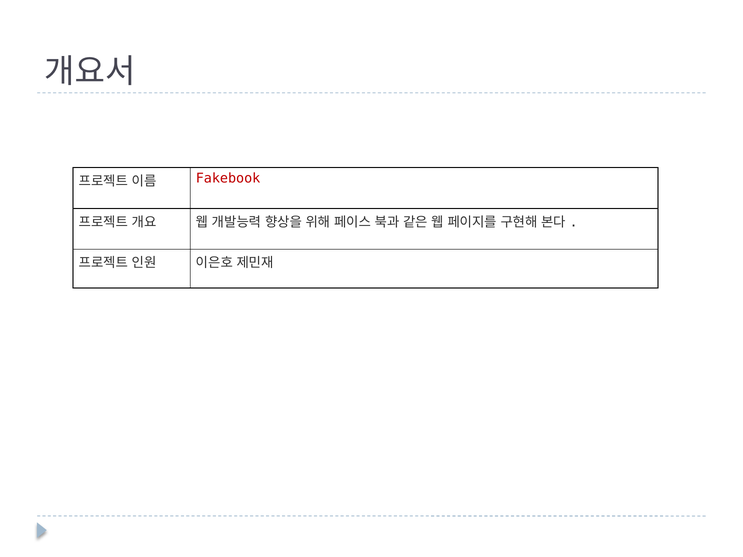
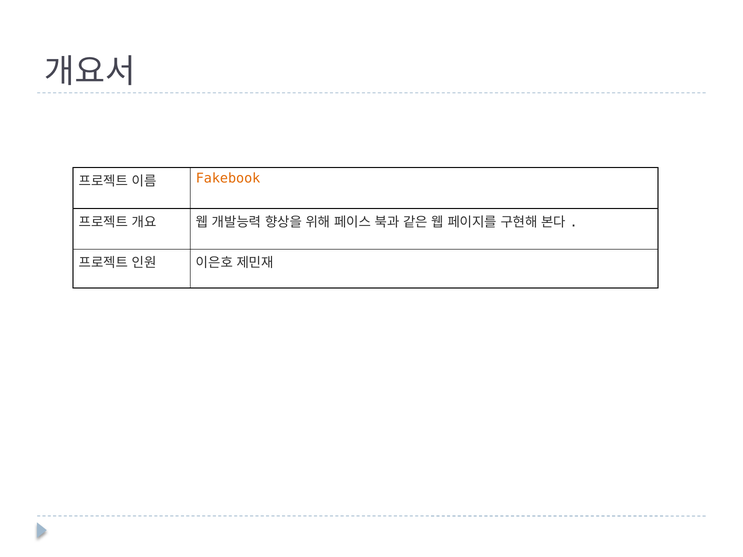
Fakebook colour: red -> orange
